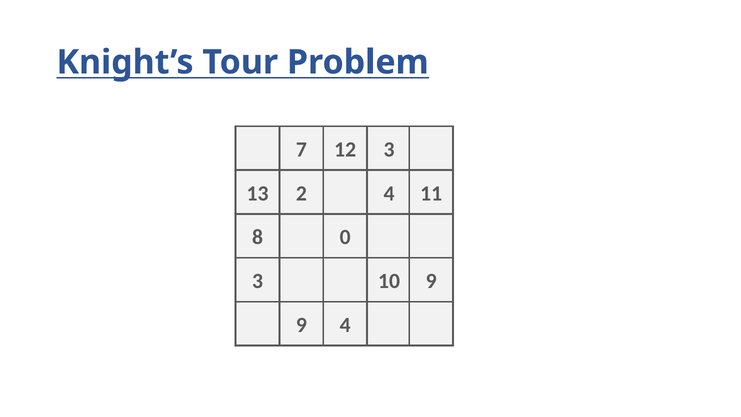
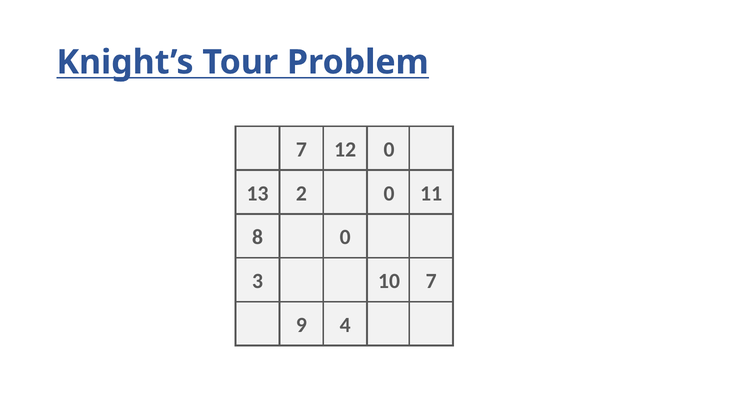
12 3: 3 -> 0
2 4: 4 -> 0
10 9: 9 -> 7
